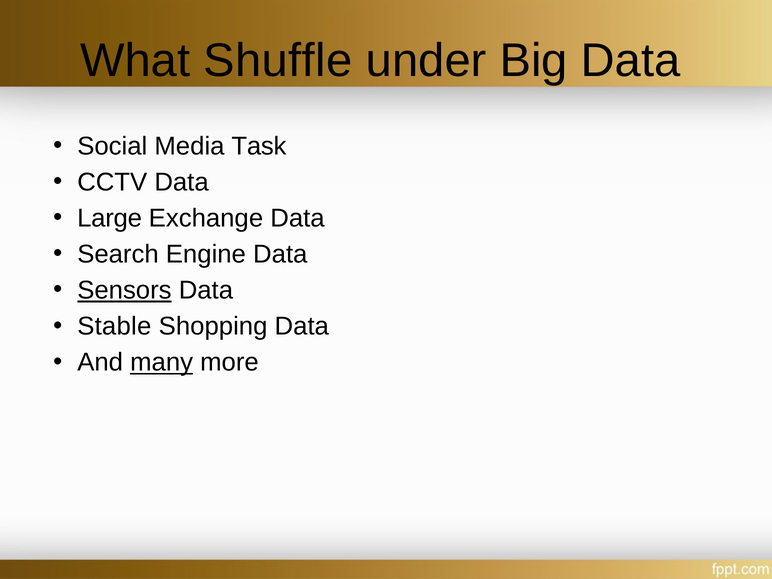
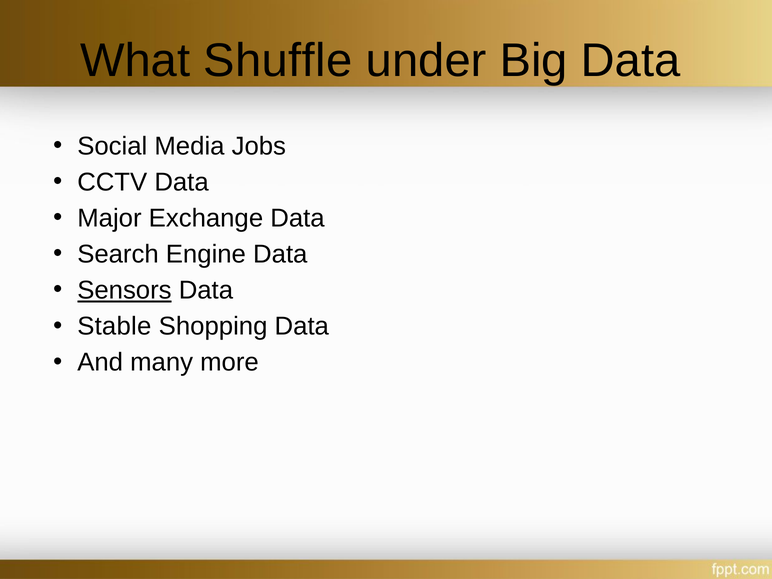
Task: Task -> Jobs
Large: Large -> Major
many underline: present -> none
